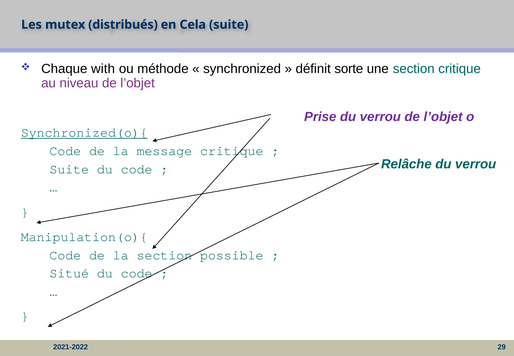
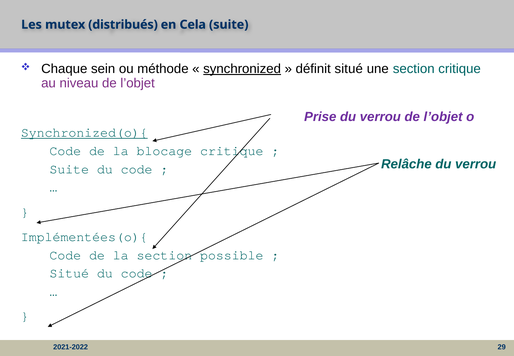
with: with -> sein
synchronized underline: none -> present
définit sorte: sorte -> situé
message: message -> blocage
Manipulation(o){: Manipulation(o){ -> Implémentées(o){
